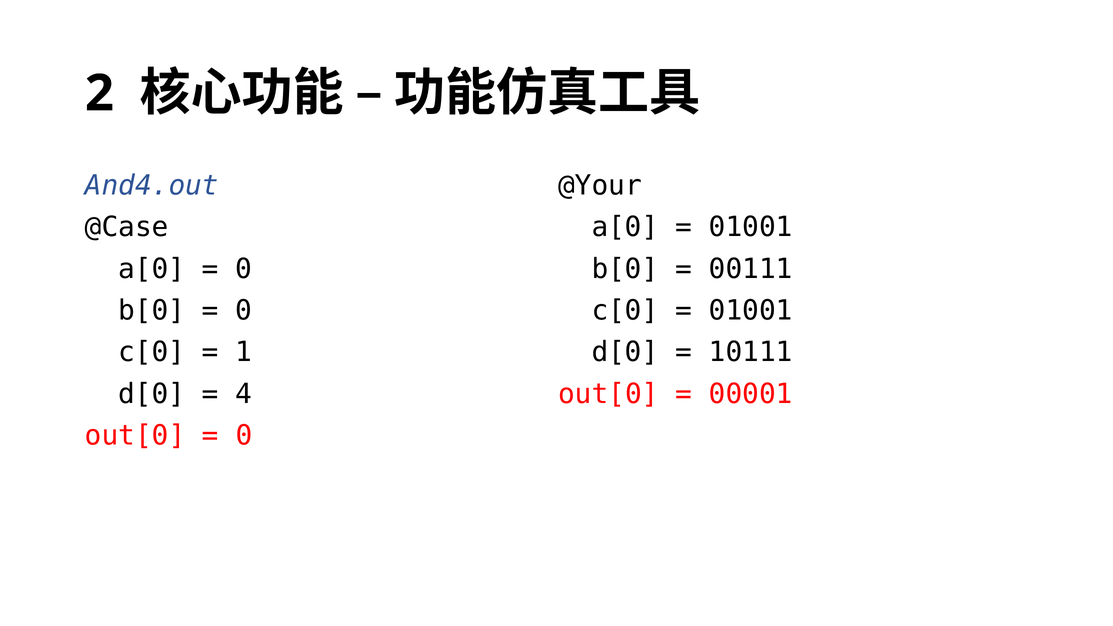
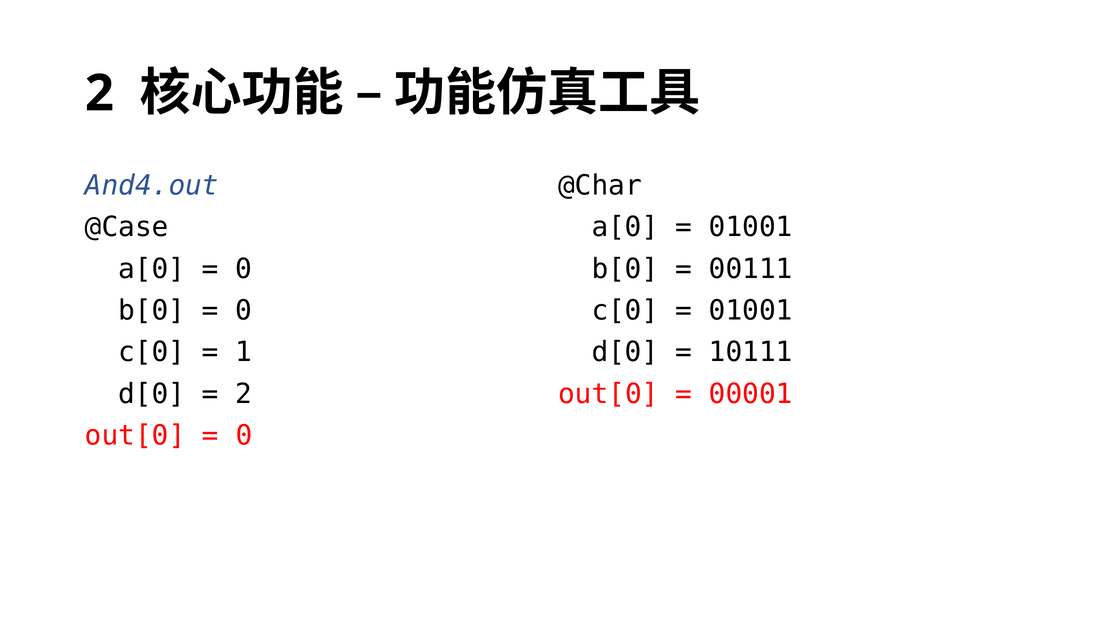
@Your: @Your -> @Char
4 at (244, 394): 4 -> 2
